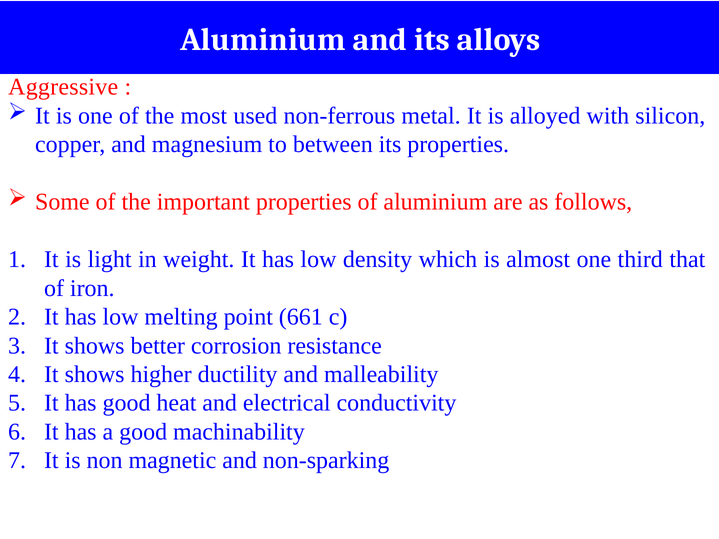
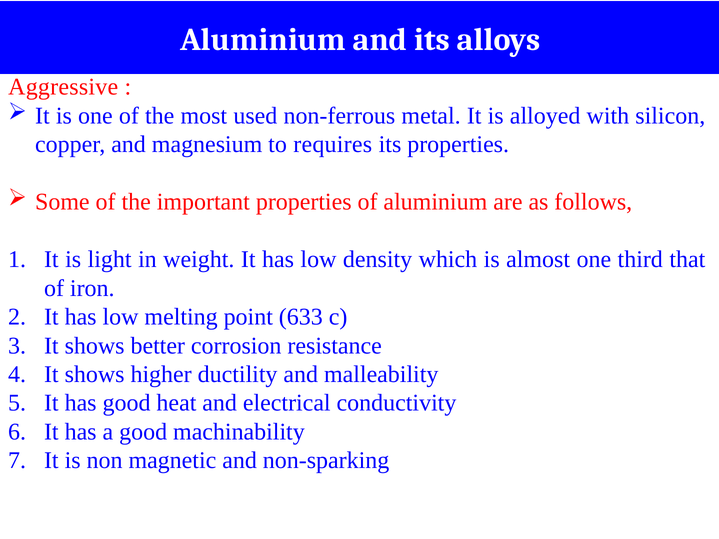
between: between -> requires
661: 661 -> 633
